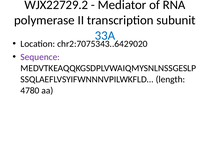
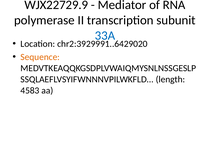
WJX22729.2: WJX22729.2 -> WJX22729.9
chr2:7075343..6429020: chr2:7075343..6429020 -> chr2:3929991..6429020
Sequence colour: purple -> orange
4780: 4780 -> 4583
